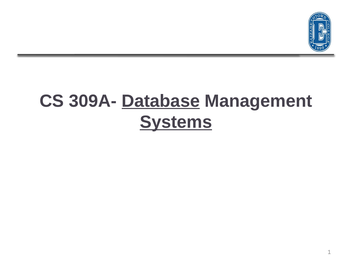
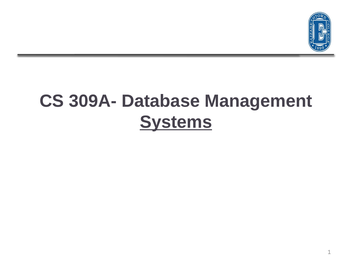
Database underline: present -> none
